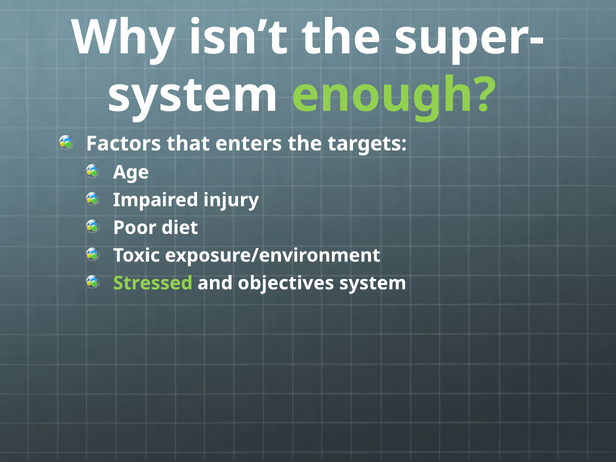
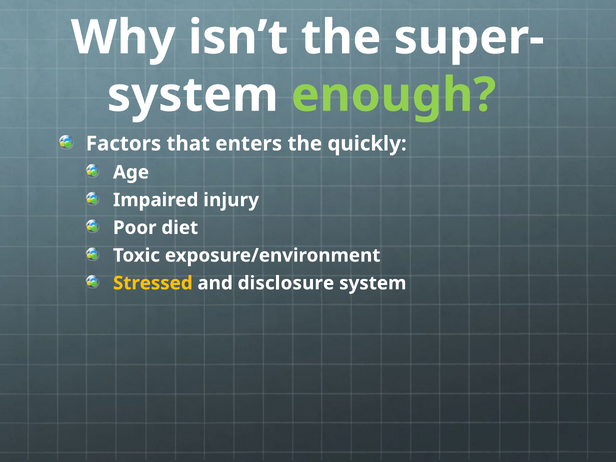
targets: targets -> quickly
Stressed colour: light green -> yellow
objectives: objectives -> disclosure
